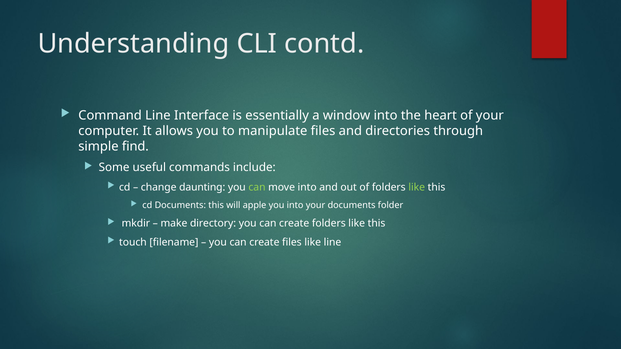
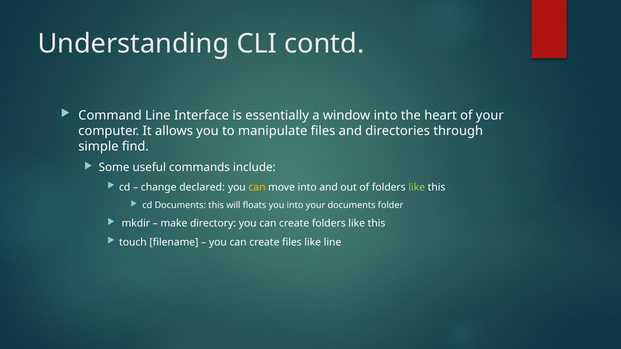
daunting: daunting -> declared
can at (257, 187) colour: light green -> yellow
apple: apple -> floats
